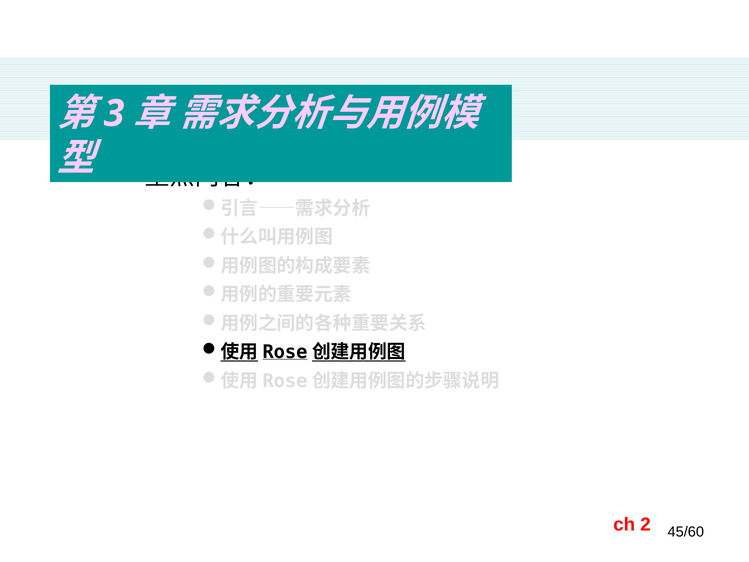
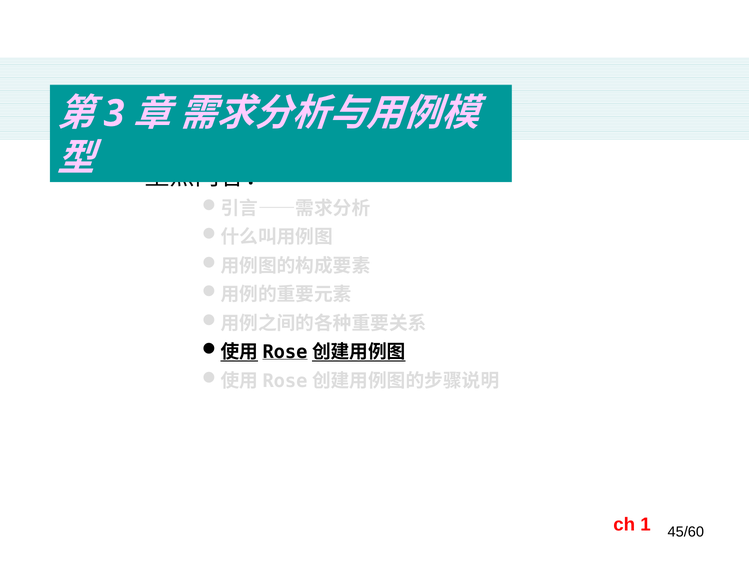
2: 2 -> 1
